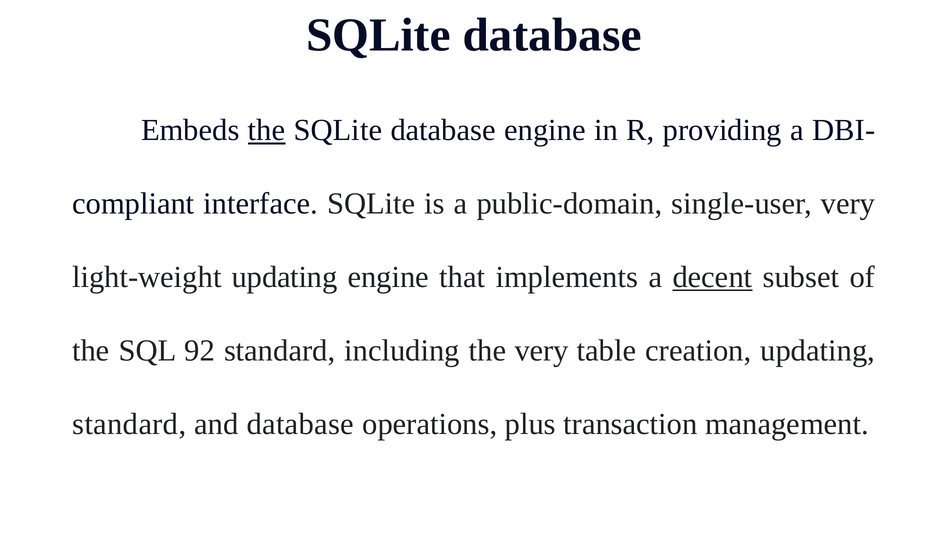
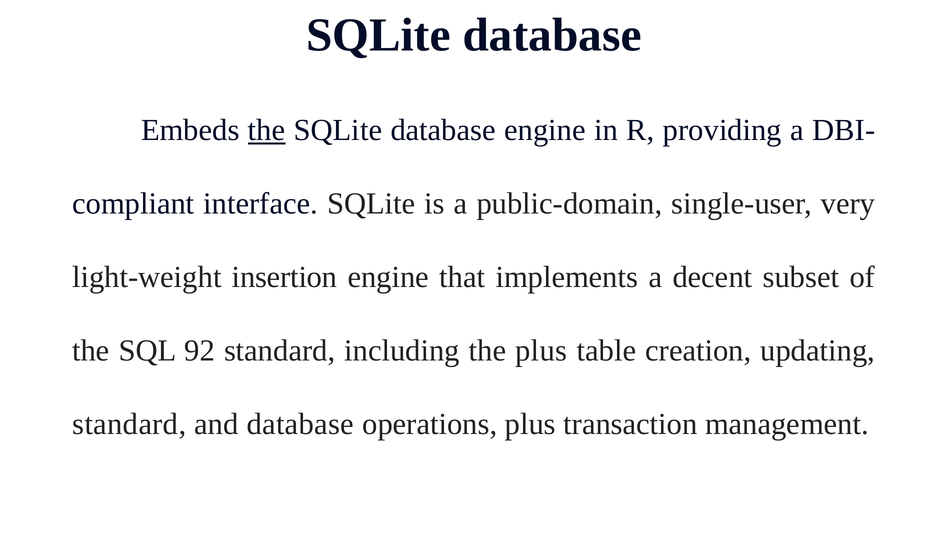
light-weight updating: updating -> insertion
decent underline: present -> none
the very: very -> plus
